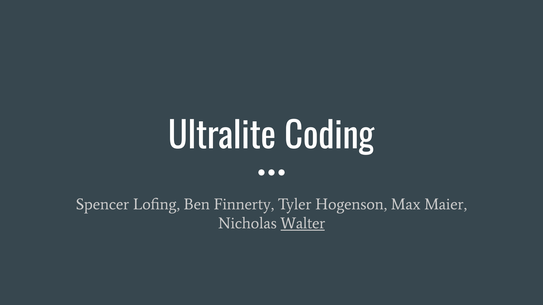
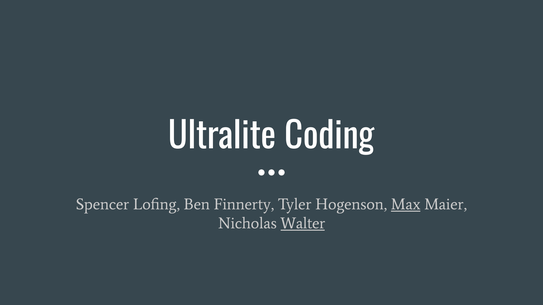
Max underline: none -> present
